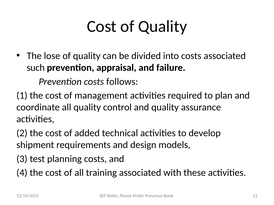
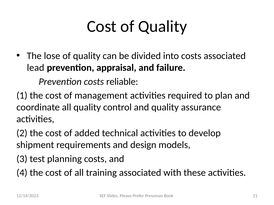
such: such -> lead
follows: follows -> reliable
